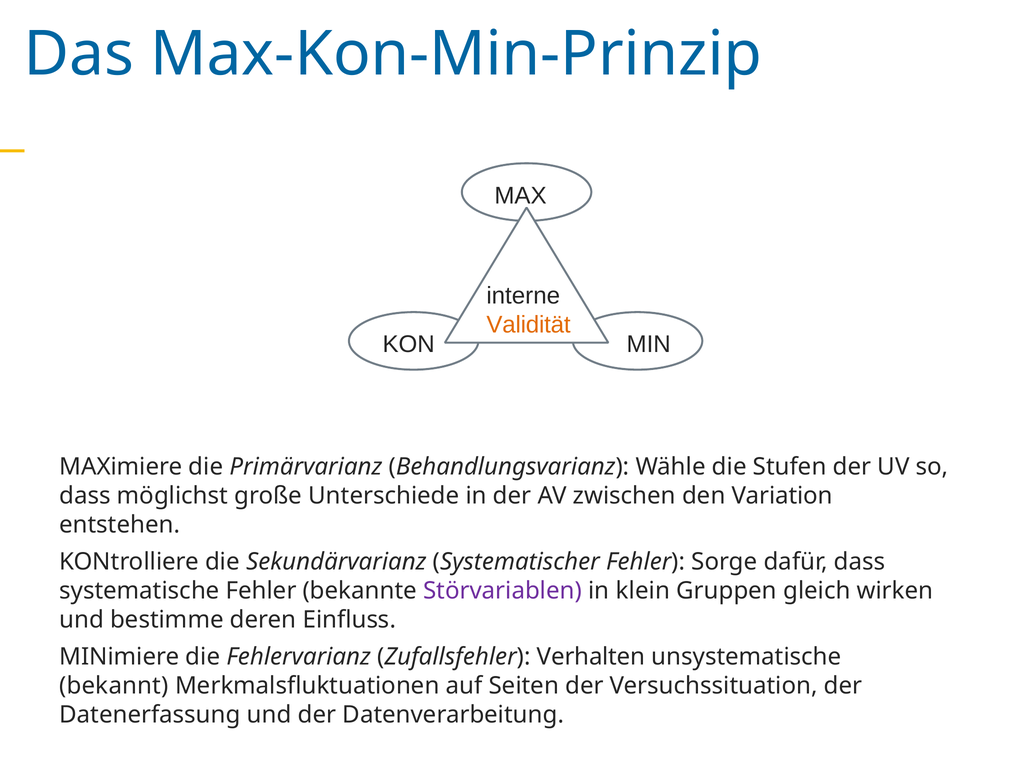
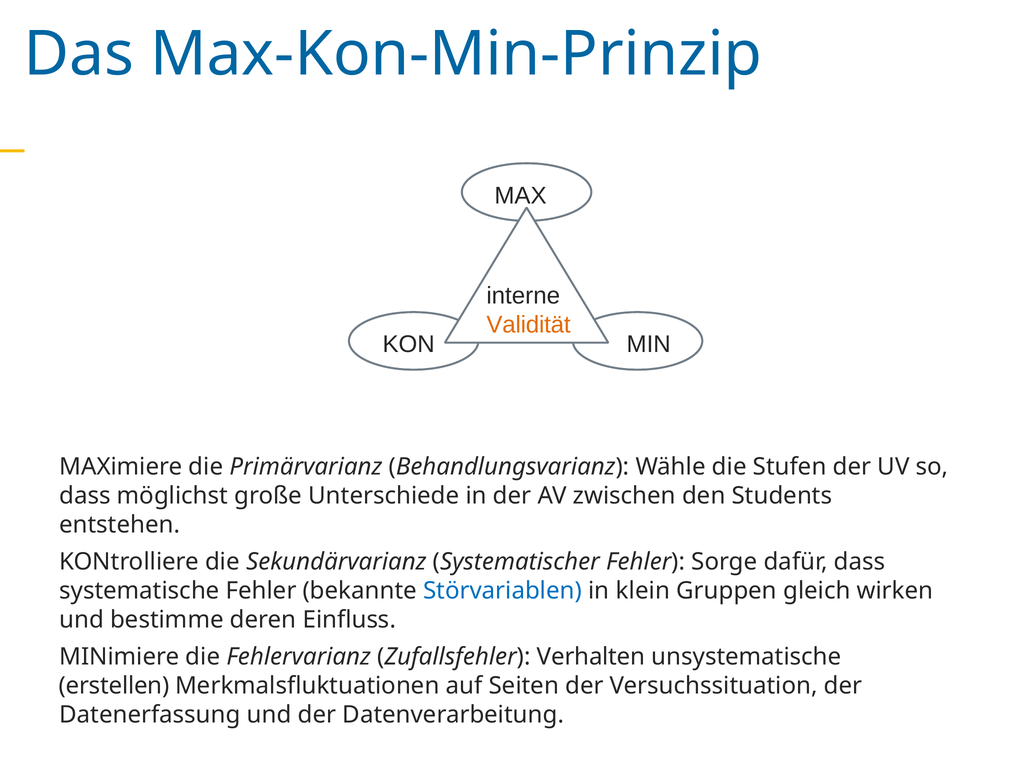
Variation: Variation -> Students
Störvariablen colour: purple -> blue
bekannt: bekannt -> erstellen
